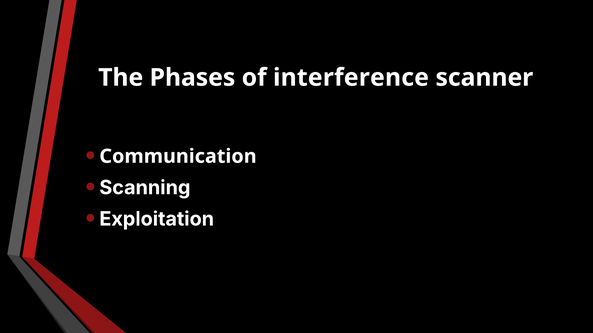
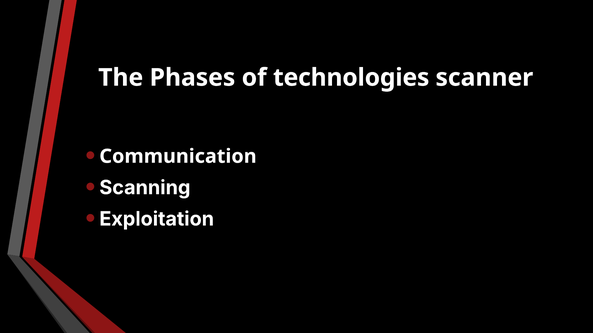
interference: interference -> technologies
